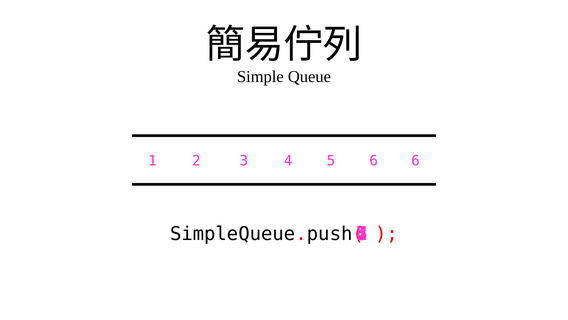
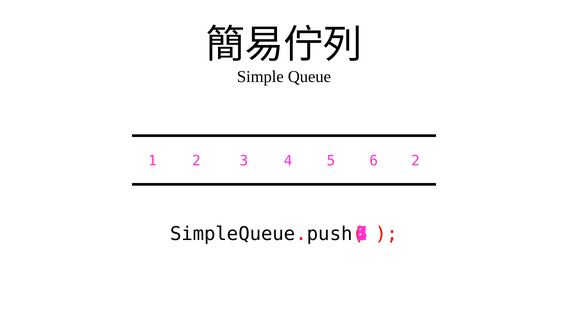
6 6: 6 -> 2
